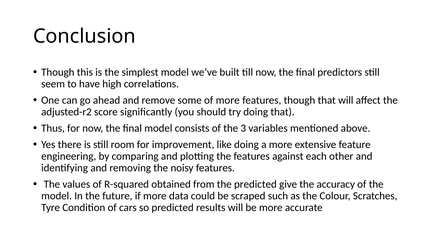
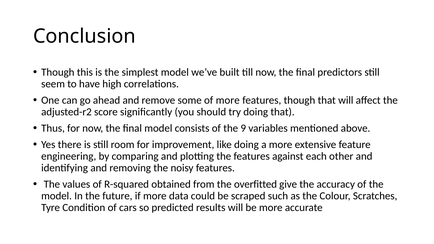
3: 3 -> 9
the predicted: predicted -> overfitted
